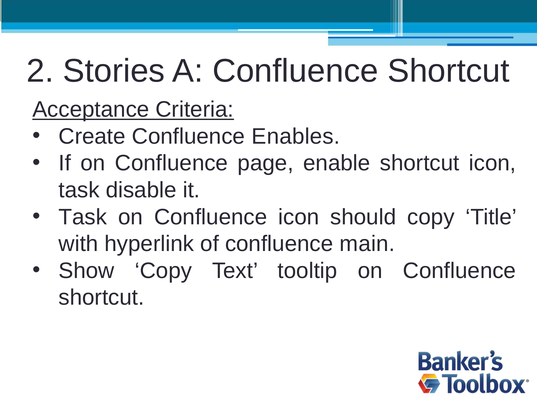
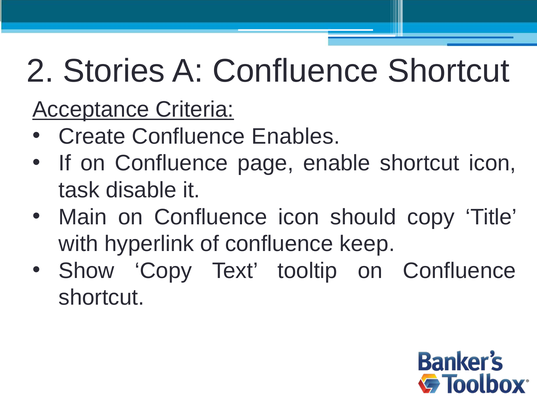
Task at (83, 217): Task -> Main
main: main -> keep
